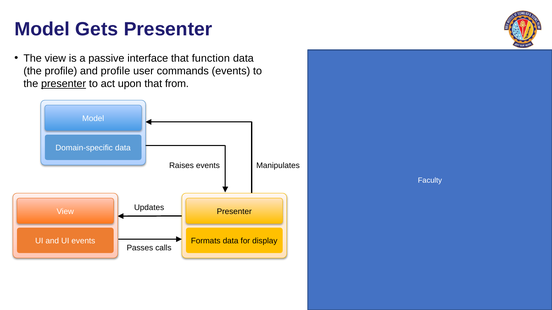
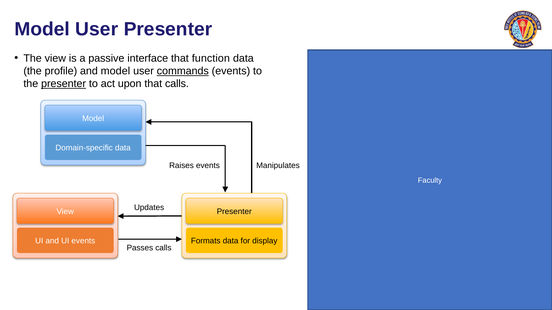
Gets at (97, 29): Gets -> User
and profile: profile -> model
commands underline: none -> present
that from: from -> calls
